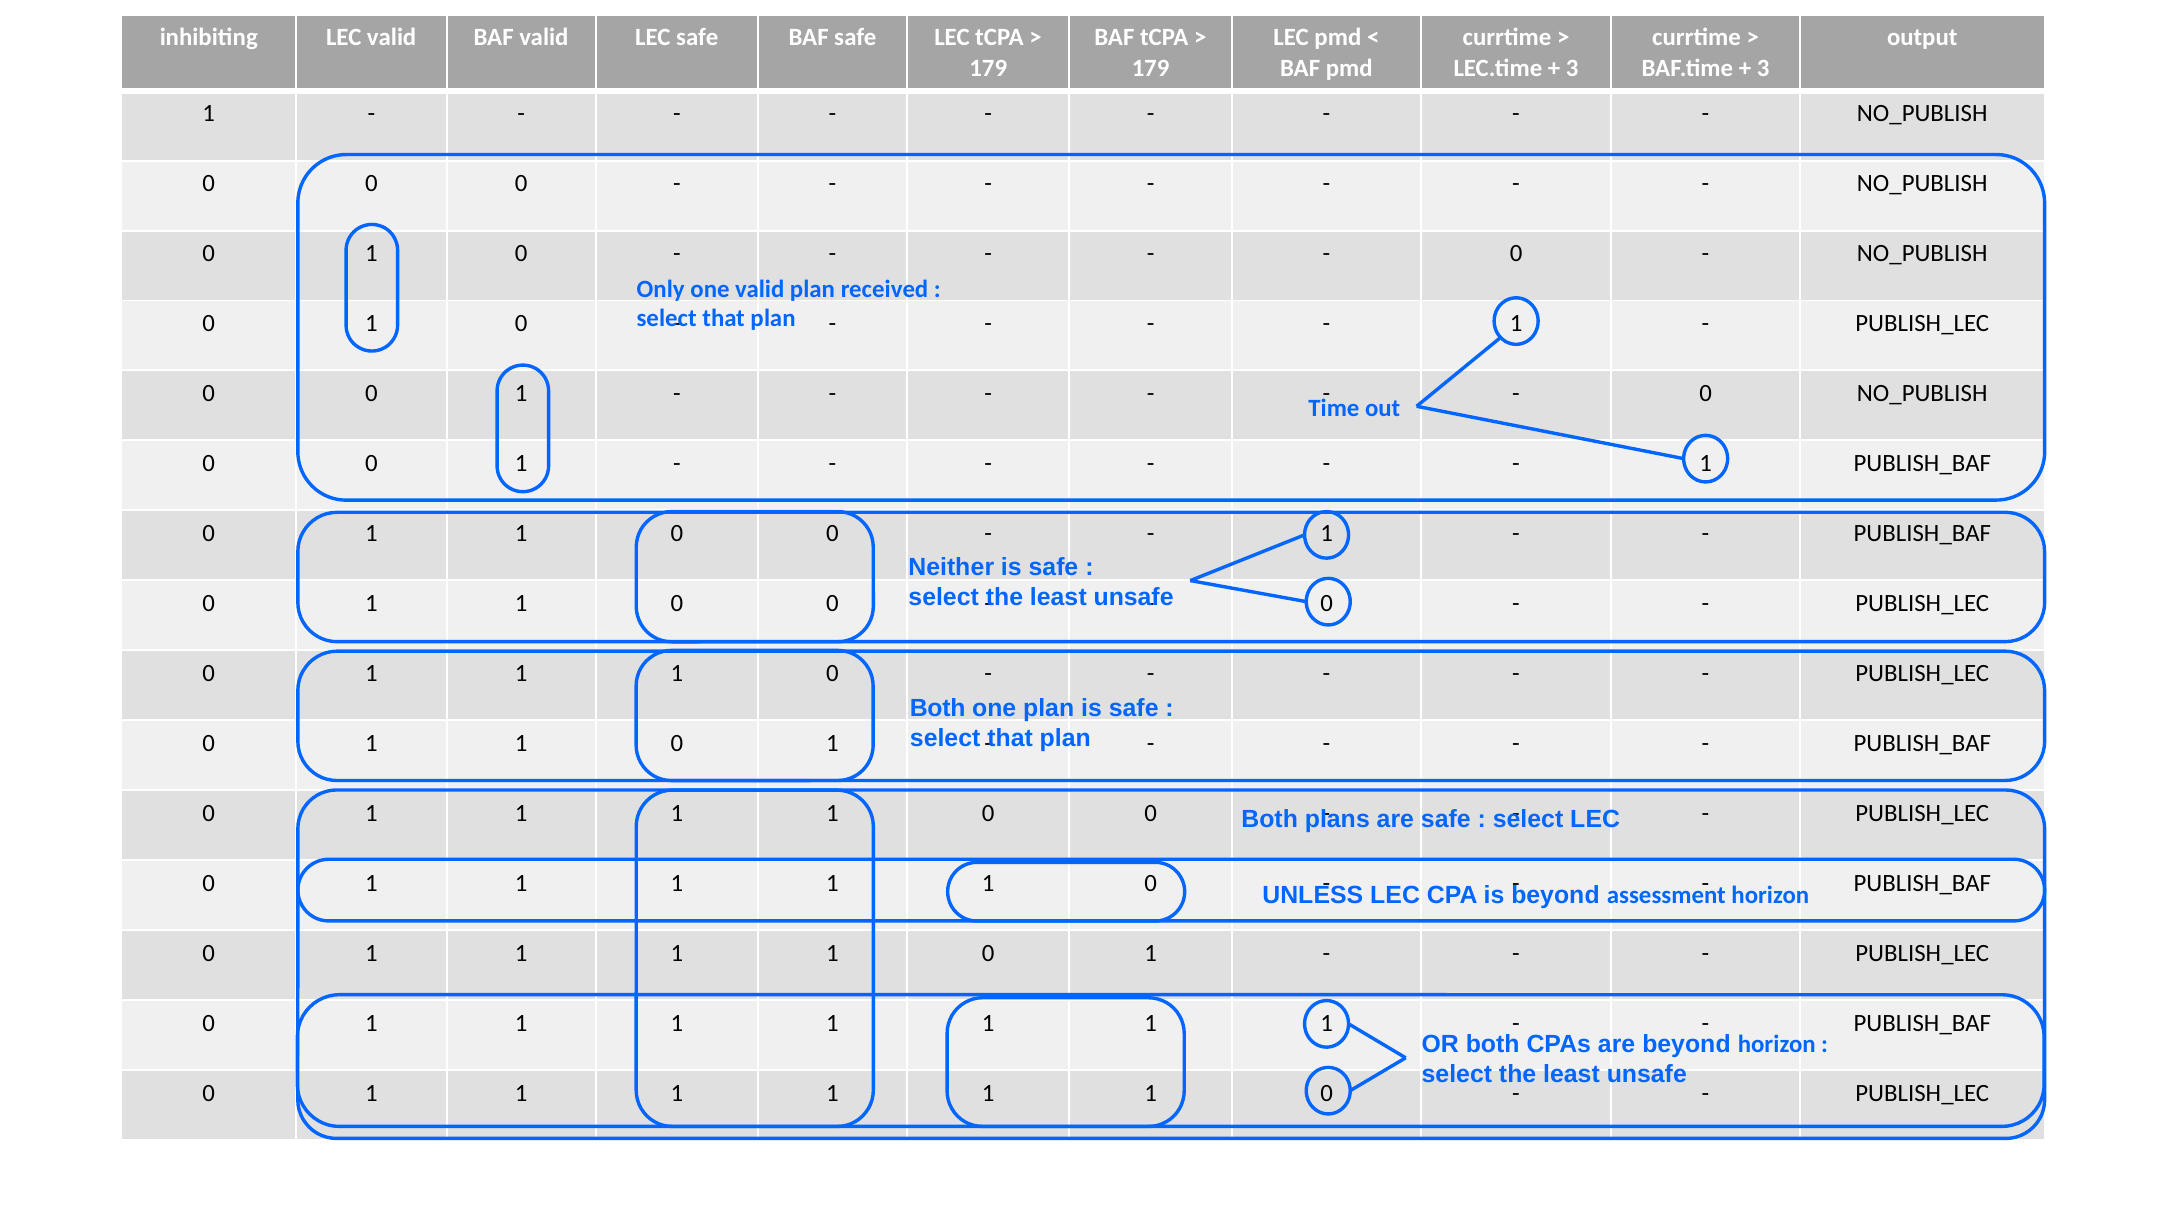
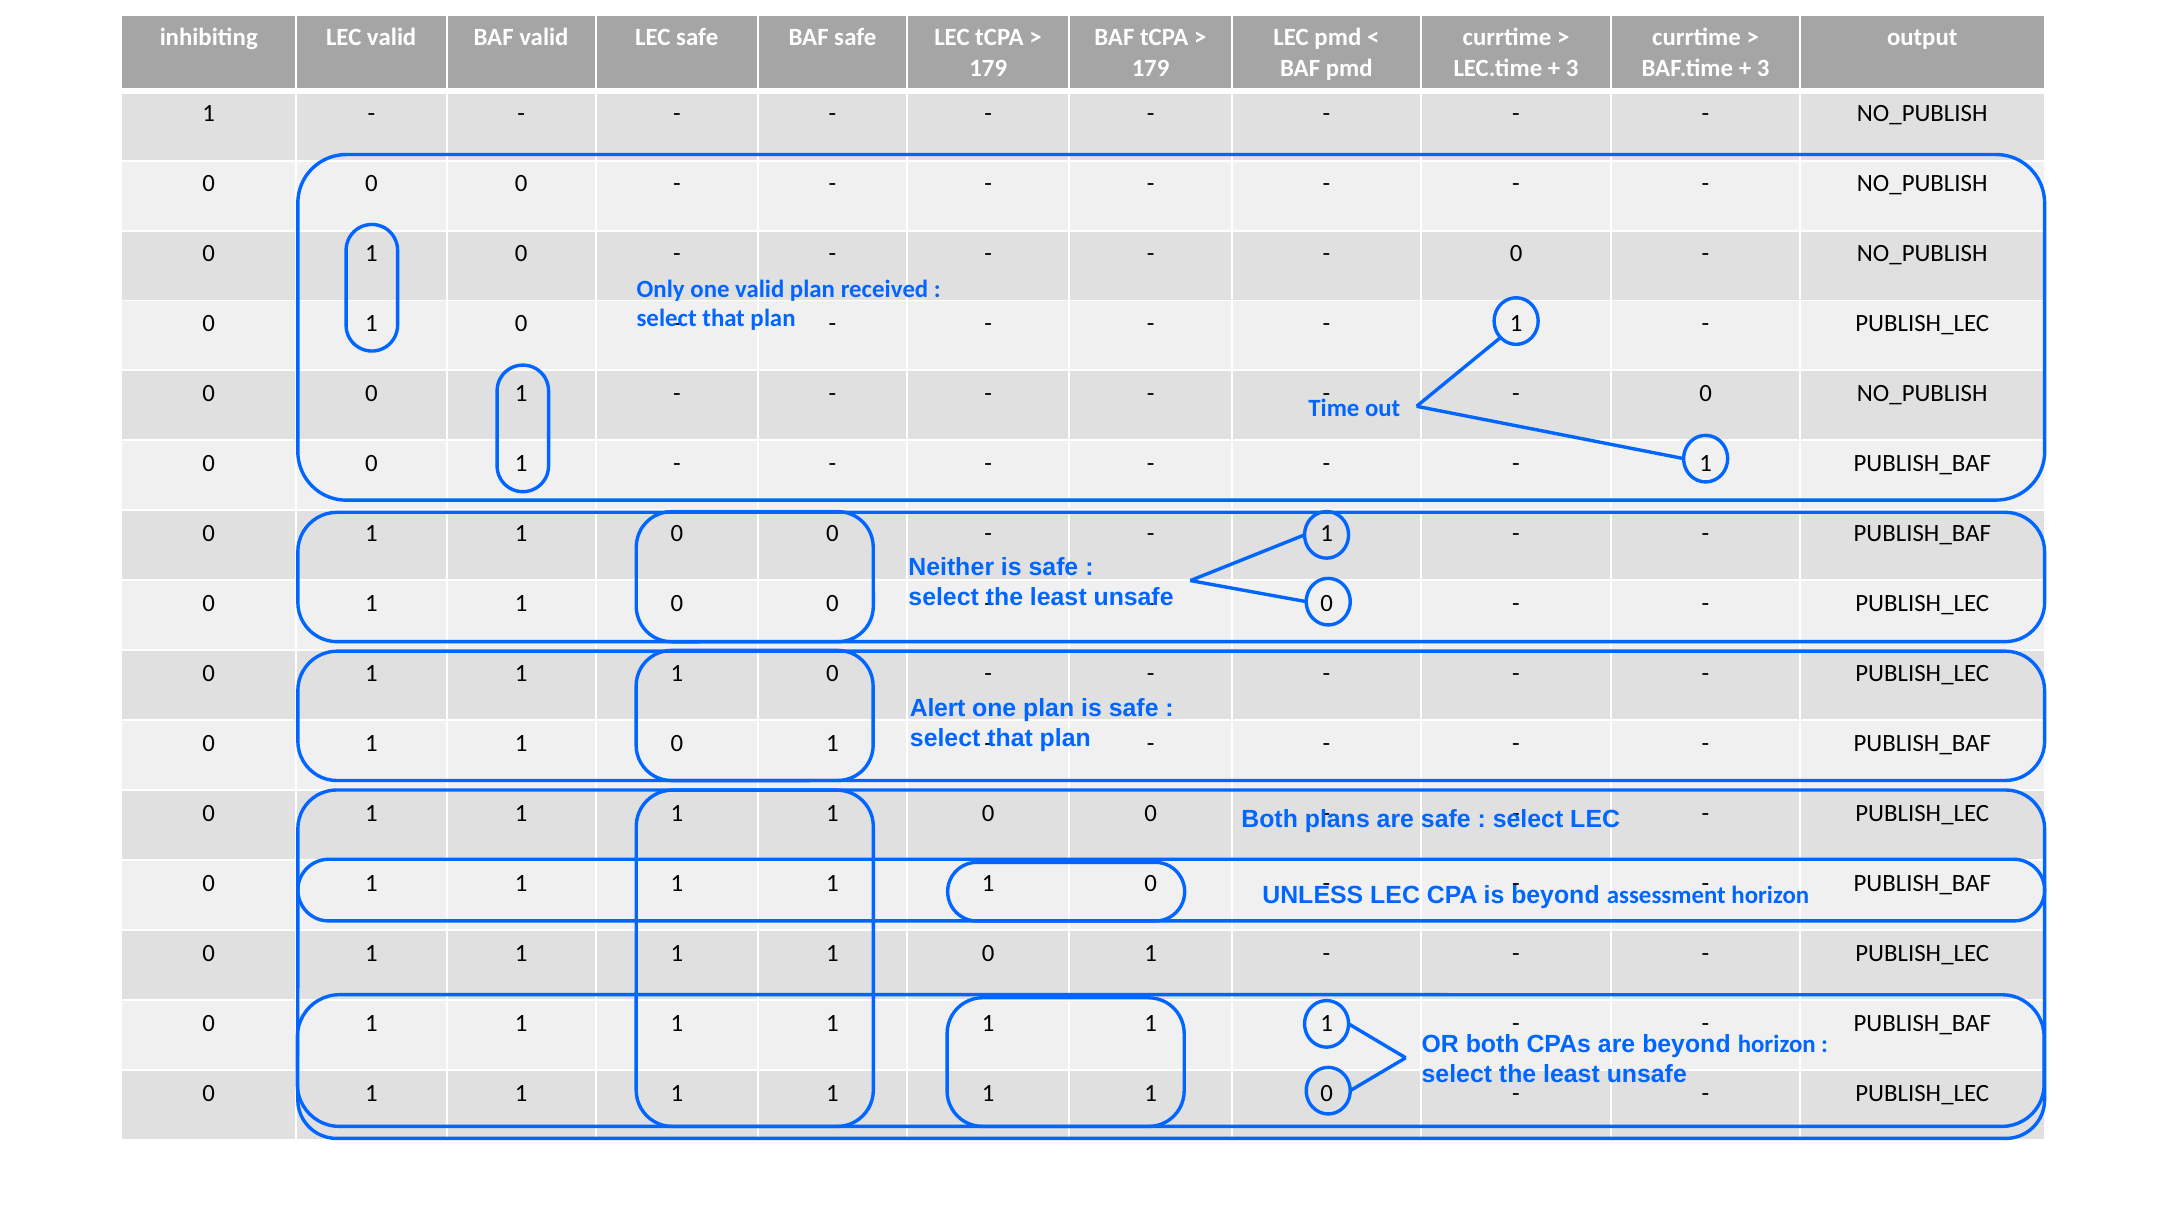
Both at (938, 708): Both -> Alert
